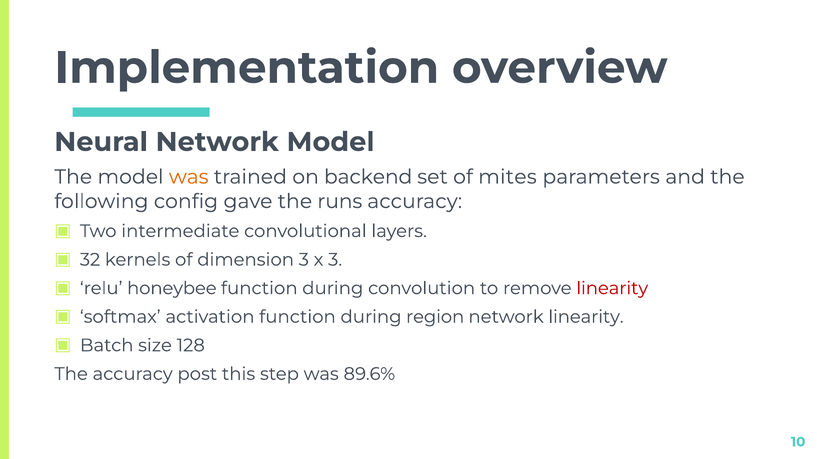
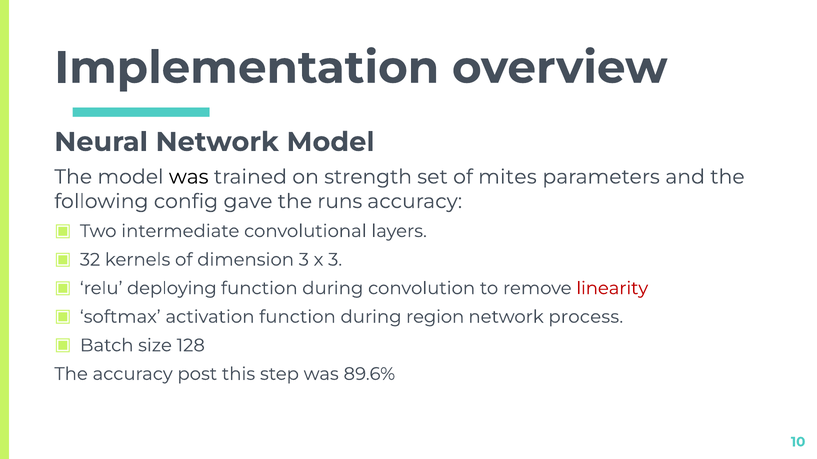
was at (189, 177) colour: orange -> black
backend: backend -> strength
honeybee: honeybee -> deploying
network linearity: linearity -> process
